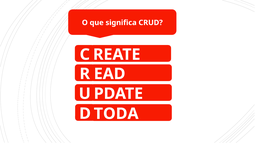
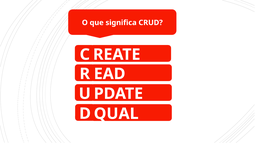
TODA: TODA -> QUAL
